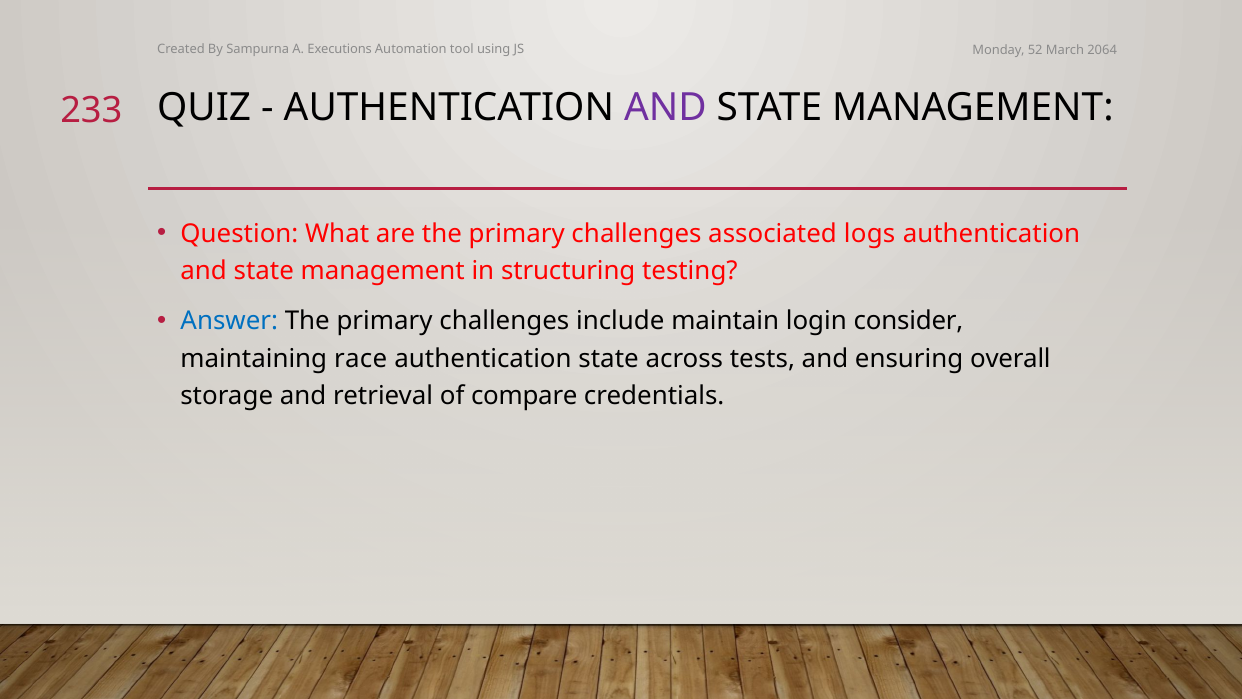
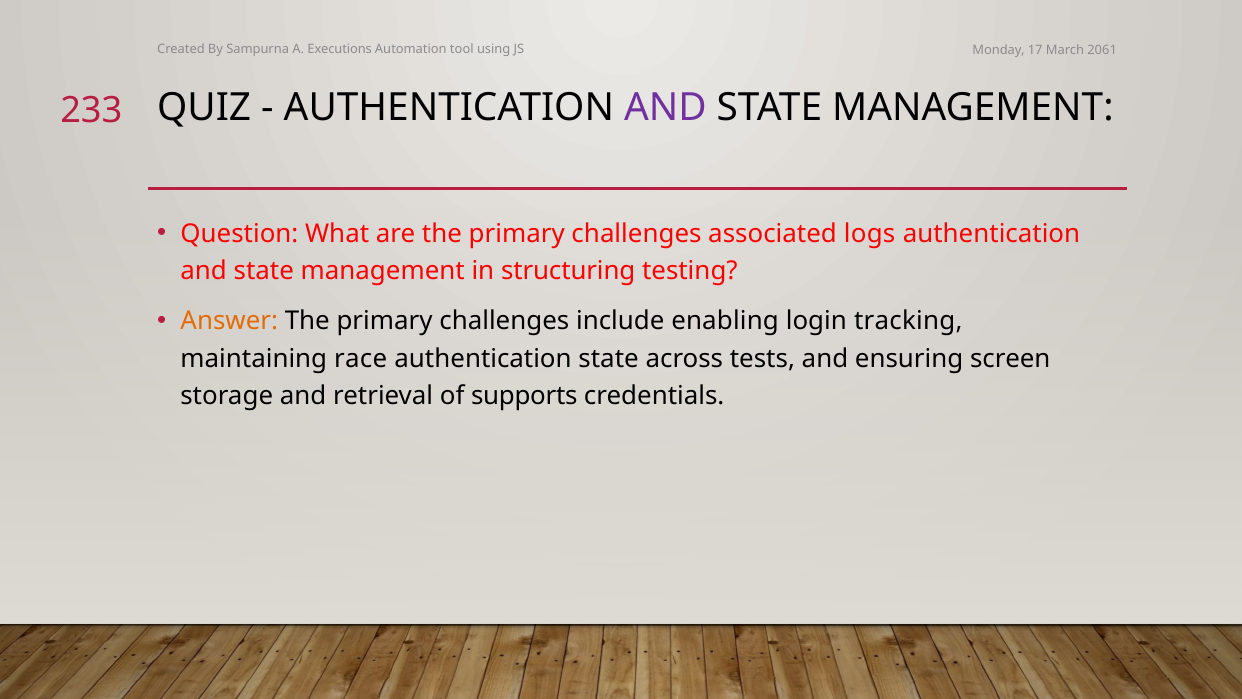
52: 52 -> 17
2064: 2064 -> 2061
Answer colour: blue -> orange
maintain: maintain -> enabling
consider: consider -> tracking
overall: overall -> screen
compare: compare -> supports
